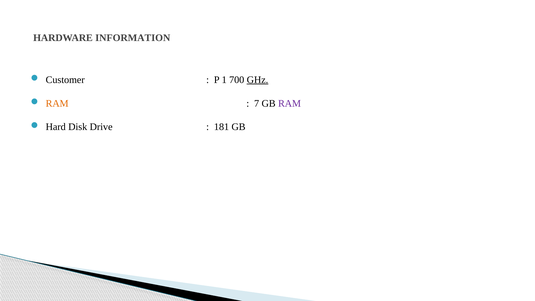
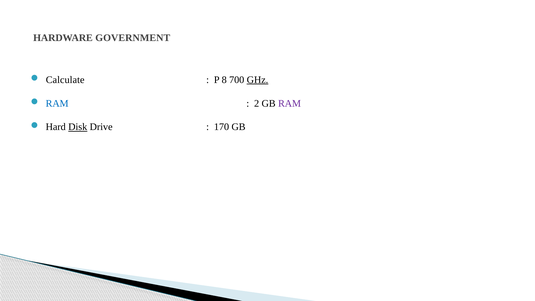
INFORMATION: INFORMATION -> GOVERNMENT
Customer: Customer -> Calculate
1: 1 -> 8
RAM at (57, 103) colour: orange -> blue
7: 7 -> 2
Disk underline: none -> present
181: 181 -> 170
